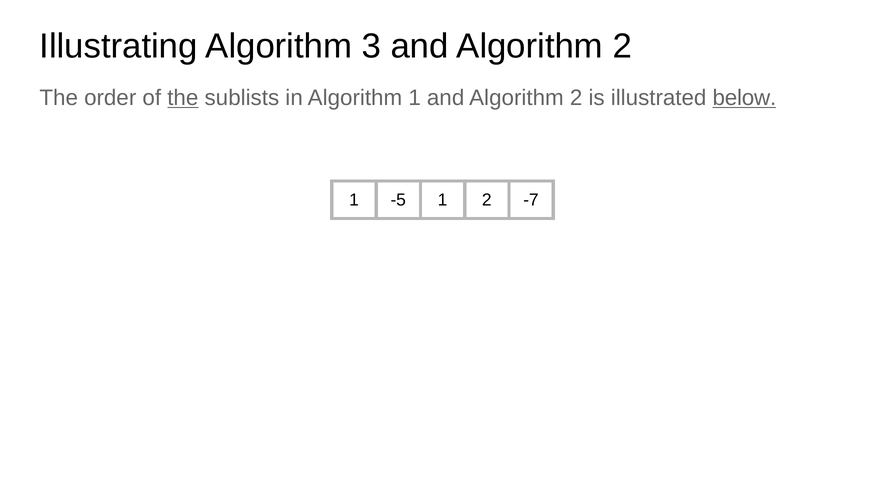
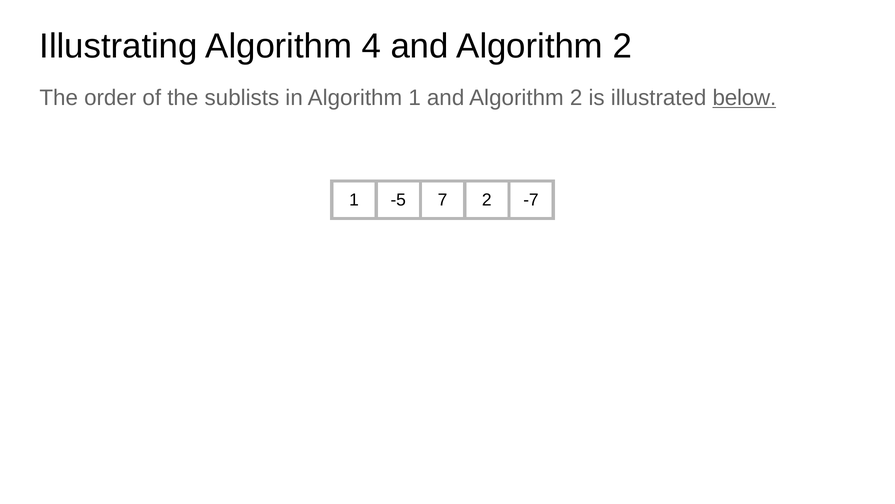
3: 3 -> 4
the at (183, 98) underline: present -> none
-5 1: 1 -> 7
